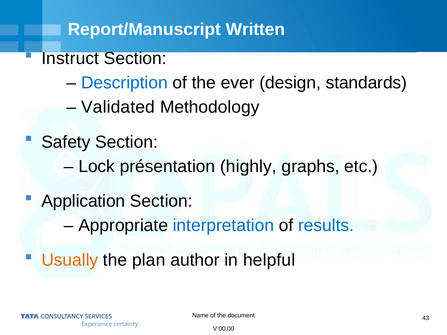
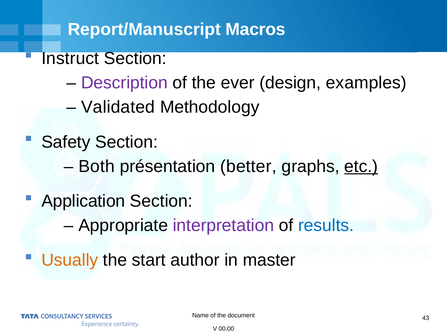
Written: Written -> Macros
Description colour: blue -> purple
standards: standards -> examples
Lock: Lock -> Both
highly: highly -> better
etc underline: none -> present
interpretation colour: blue -> purple
plan: plan -> start
helpful: helpful -> master
